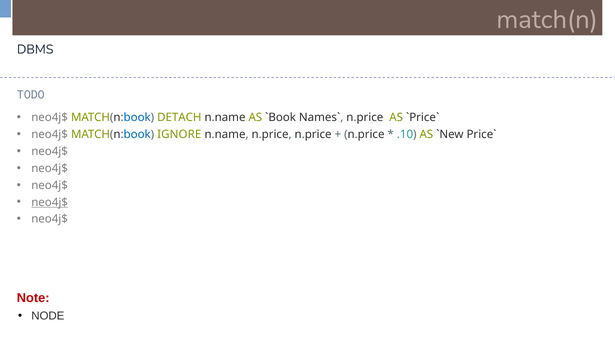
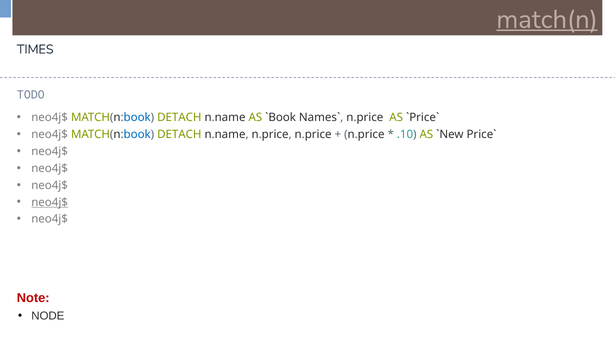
match(n underline: none -> present
DBMS: DBMS -> TIMES
IGNORE at (179, 135): IGNORE -> DETACH
